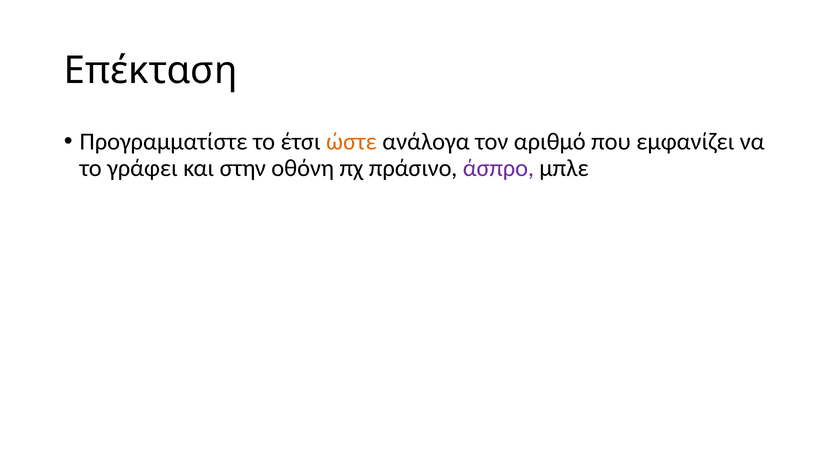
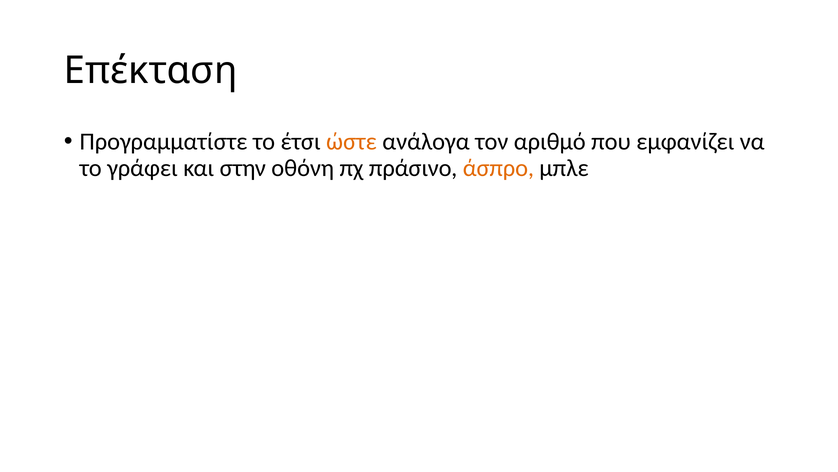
άσπρο colour: purple -> orange
